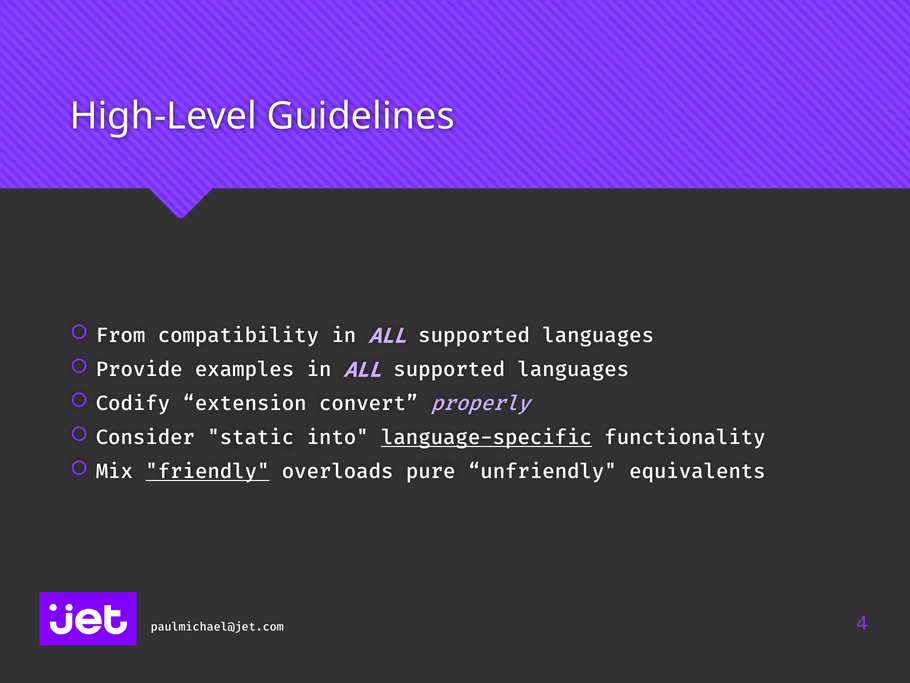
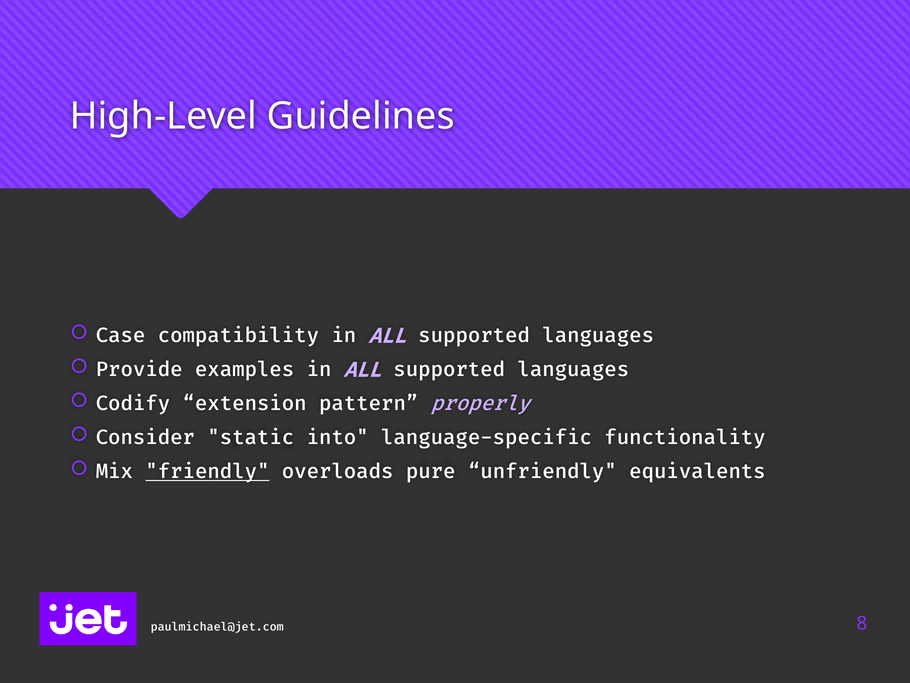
From: From -> Case
convert: convert -> pattern
language-specific underline: present -> none
4: 4 -> 8
